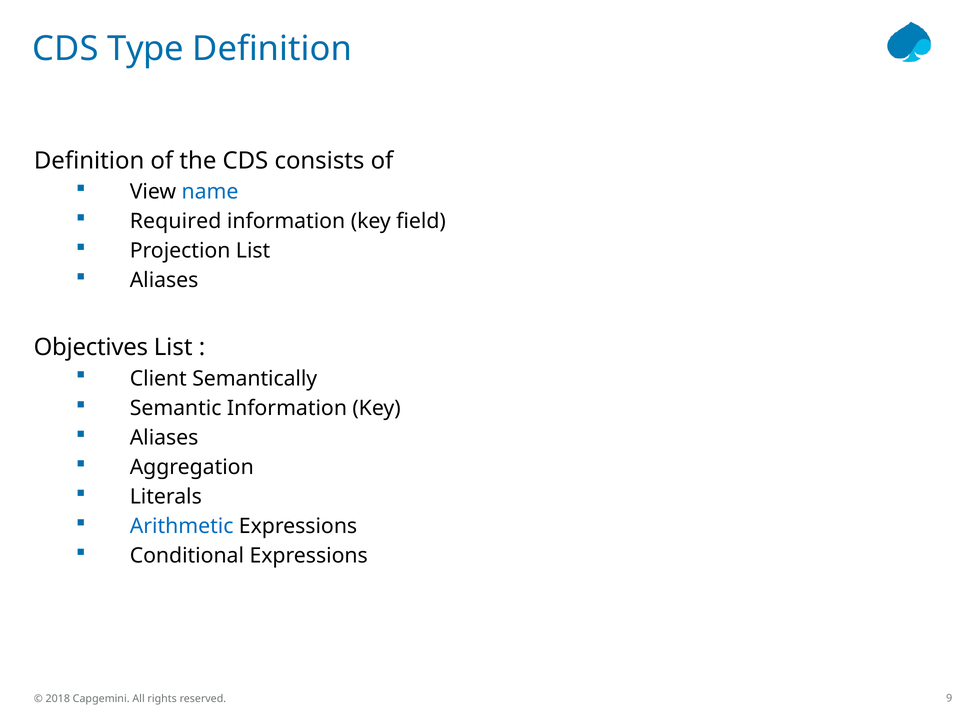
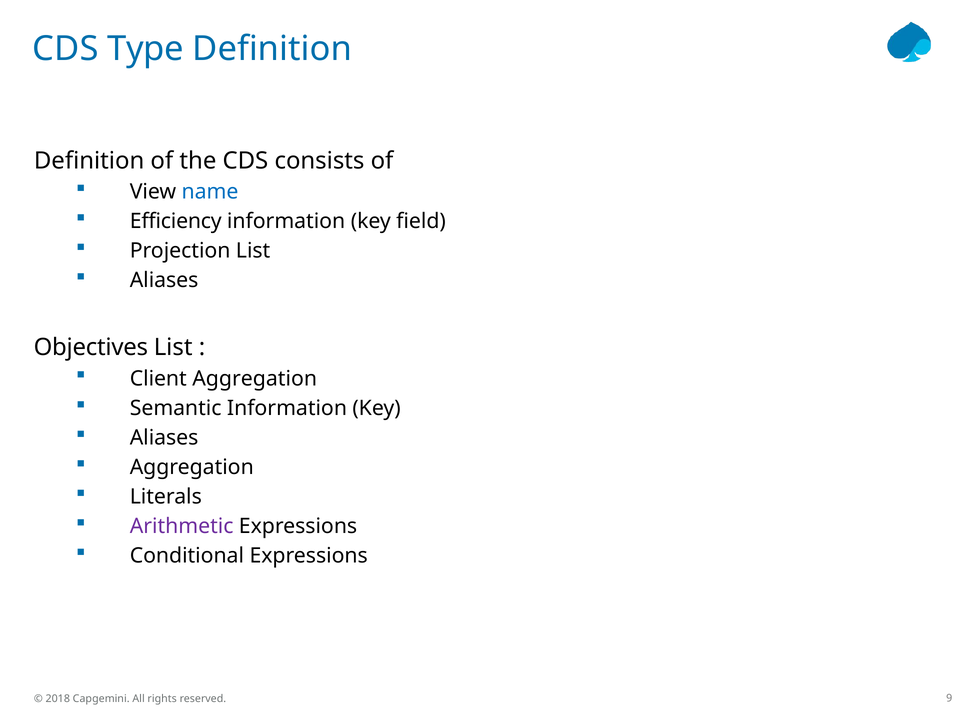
Required: Required -> Efficiency
Client Semantically: Semantically -> Aggregation
Arithmetic colour: blue -> purple
